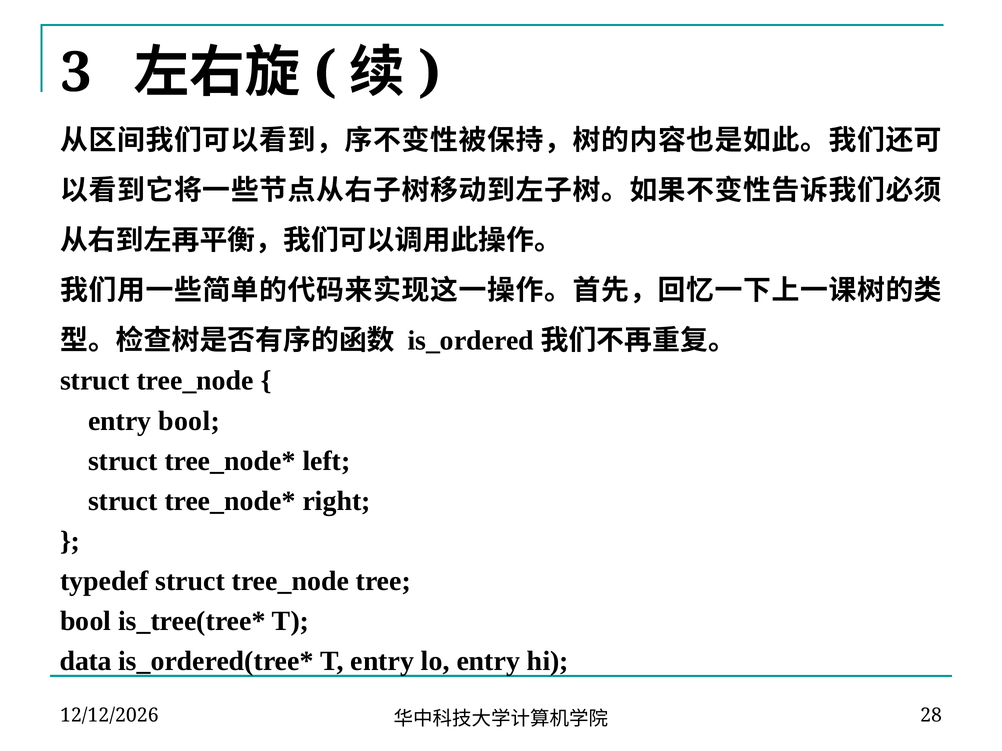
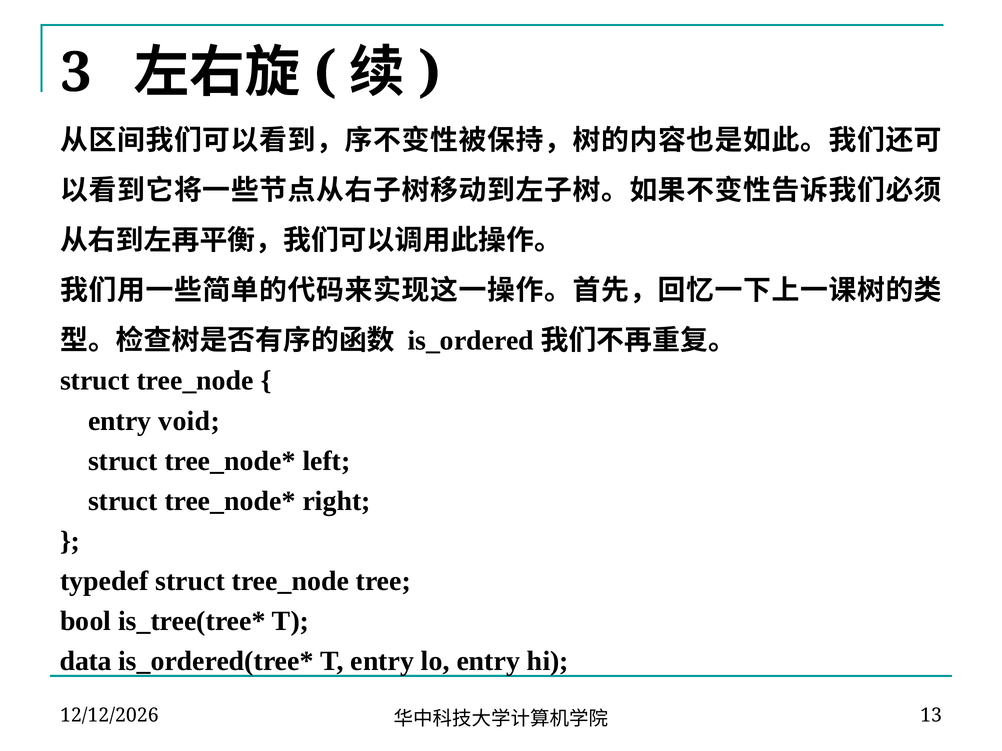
entry bool: bool -> void
28: 28 -> 13
